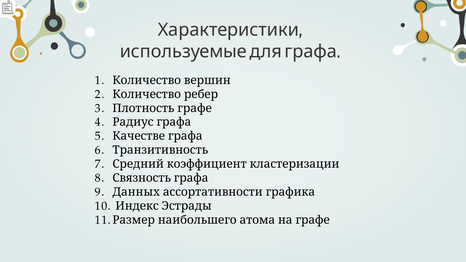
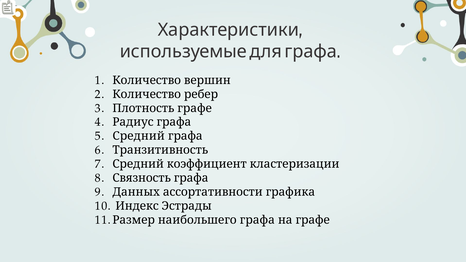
Качестве at (139, 136): Качестве -> Средний
наибольшего атома: атома -> графа
